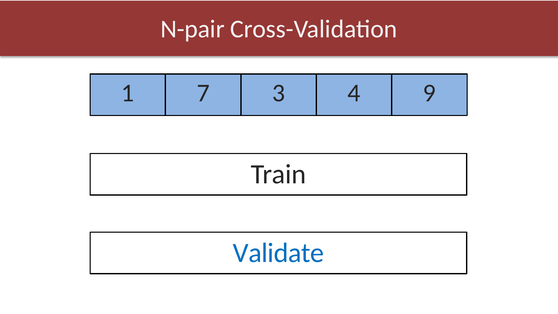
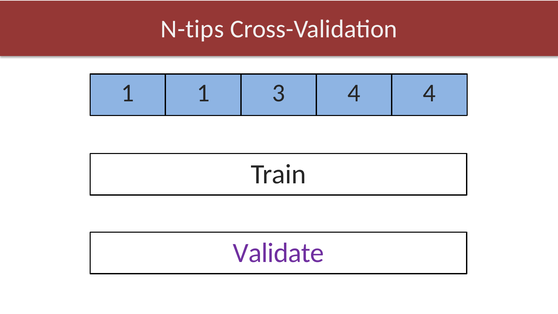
N-pair: N-pair -> N-tips
1 7: 7 -> 1
4 9: 9 -> 4
Validate colour: blue -> purple
